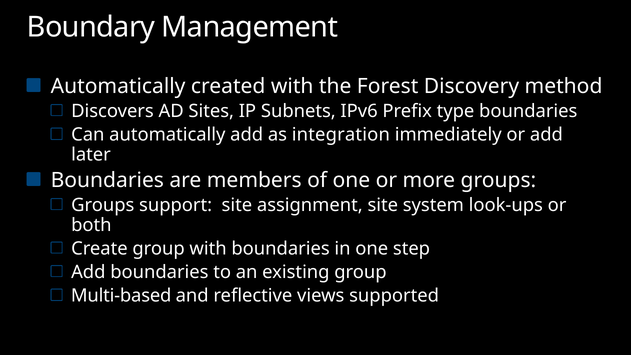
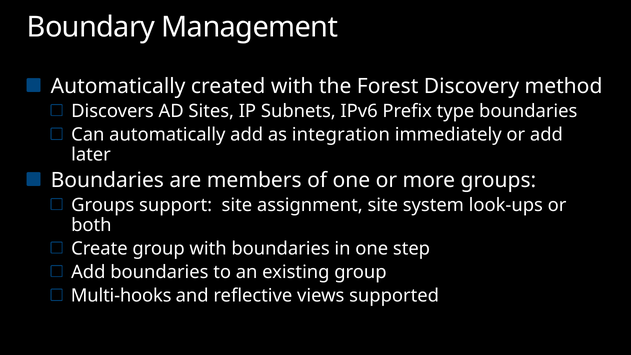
Multi-based: Multi-based -> Multi-hooks
